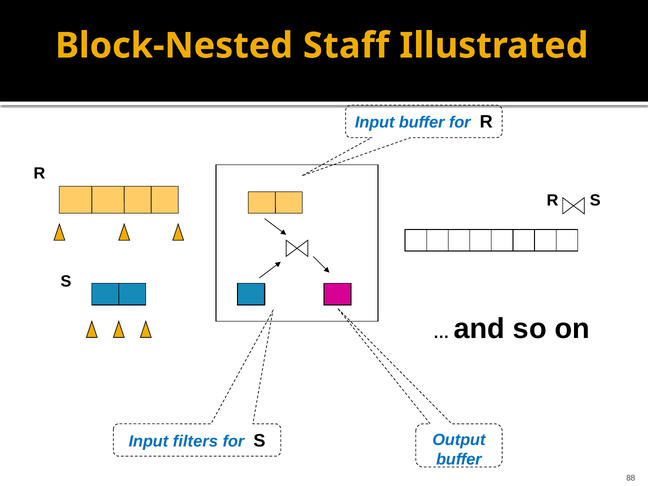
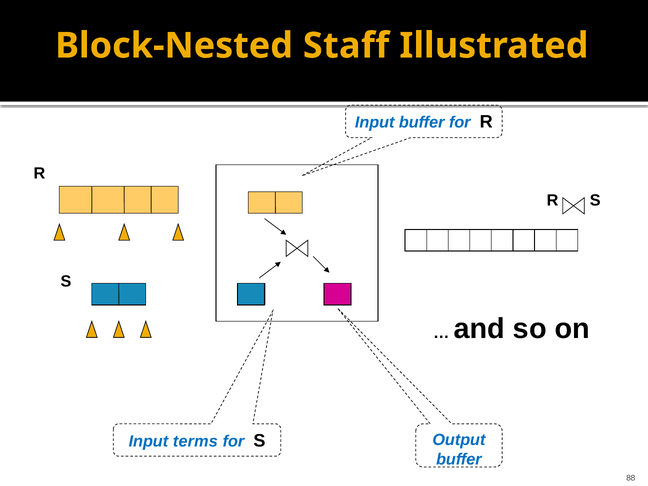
filters: filters -> terms
